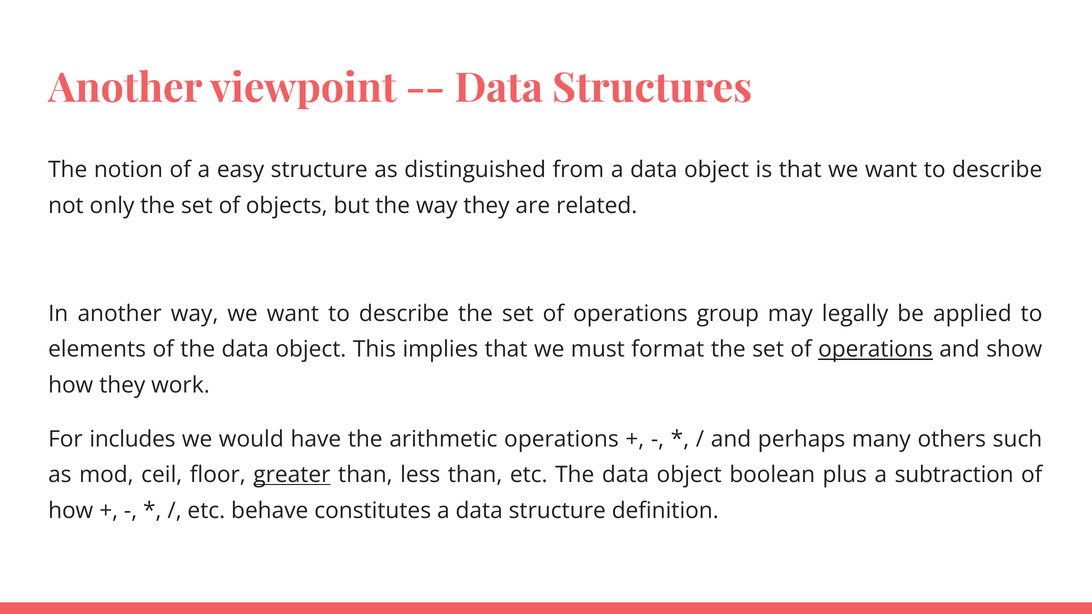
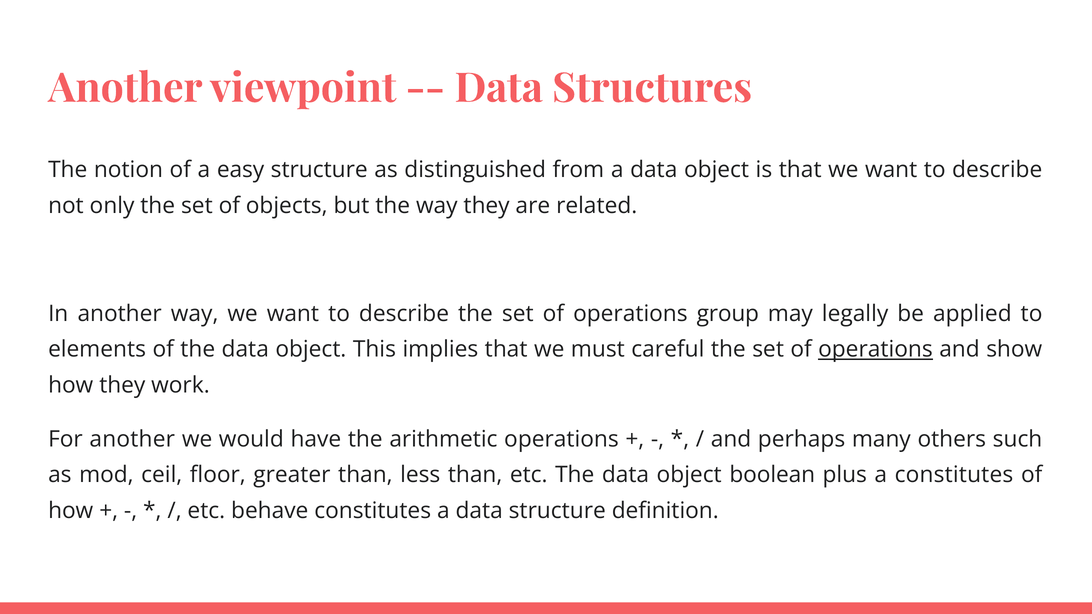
format: format -> careful
For includes: includes -> another
greater underline: present -> none
a subtraction: subtraction -> constitutes
